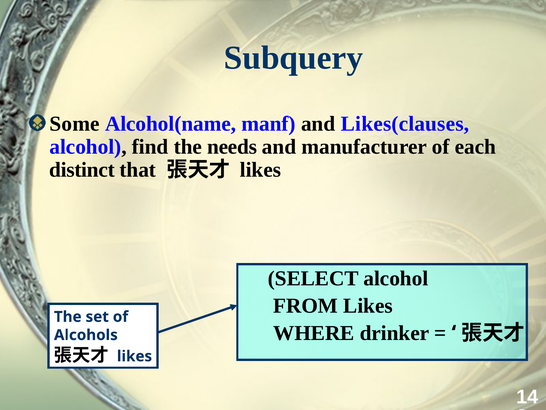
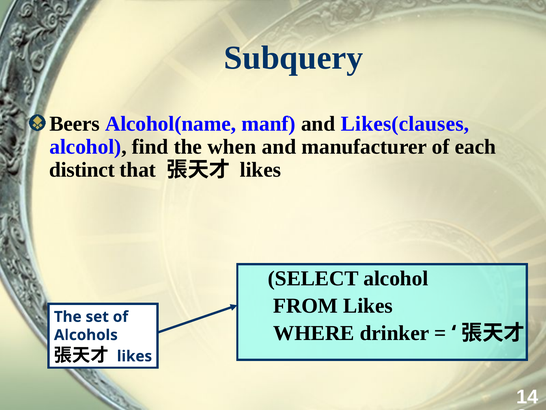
Some: Some -> Beers
needs: needs -> when
